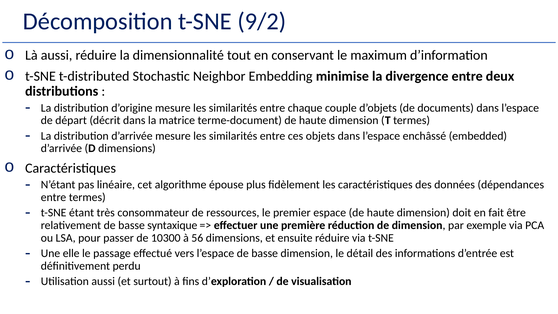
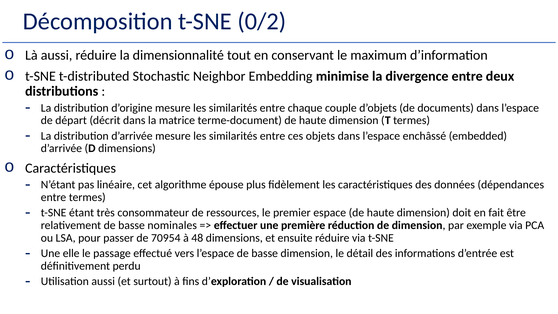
9/2: 9/2 -> 0/2
syntaxique: syntaxique -> nominales
10300: 10300 -> 70954
56: 56 -> 48
